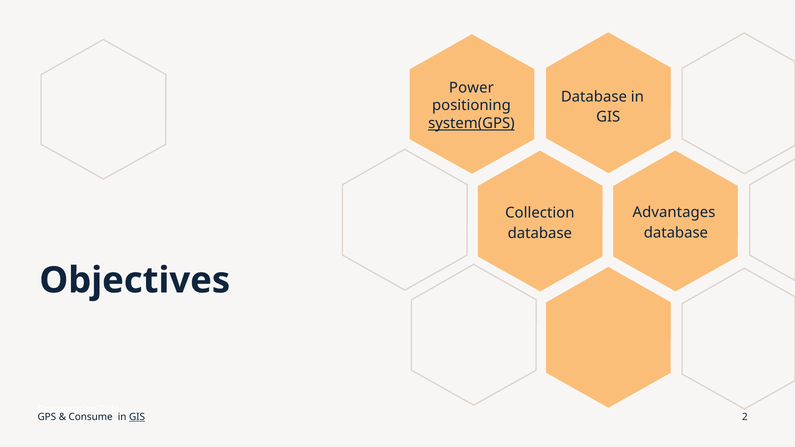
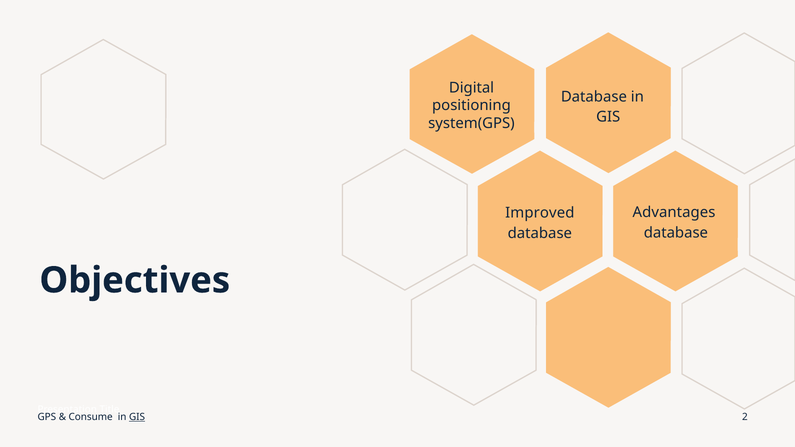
Power: Power -> Digital
system(GPS underline: present -> none
Collection: Collection -> Improved
